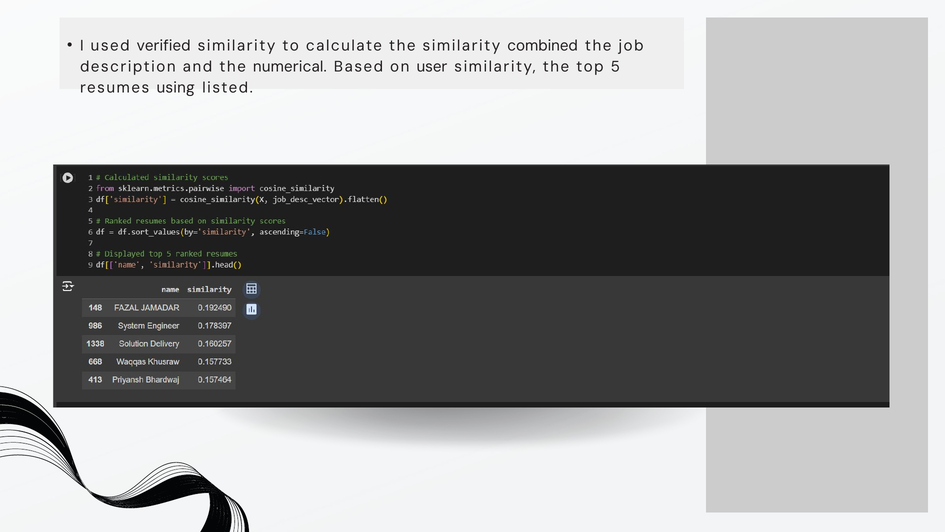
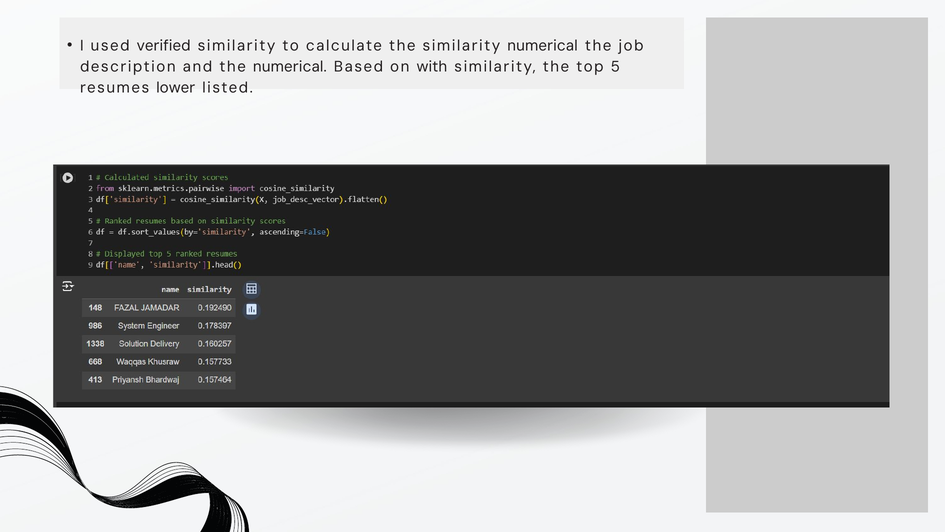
similarity combined: combined -> numerical
user: user -> with
using: using -> lower
